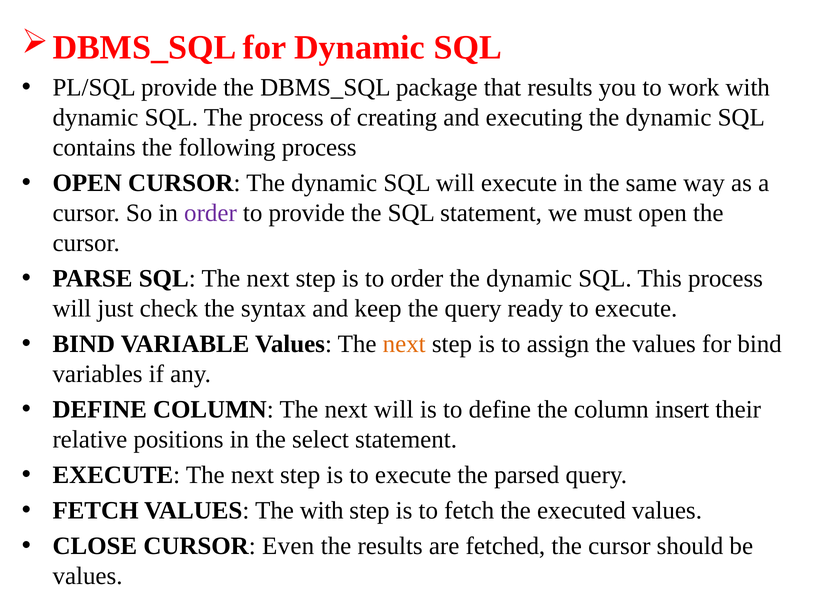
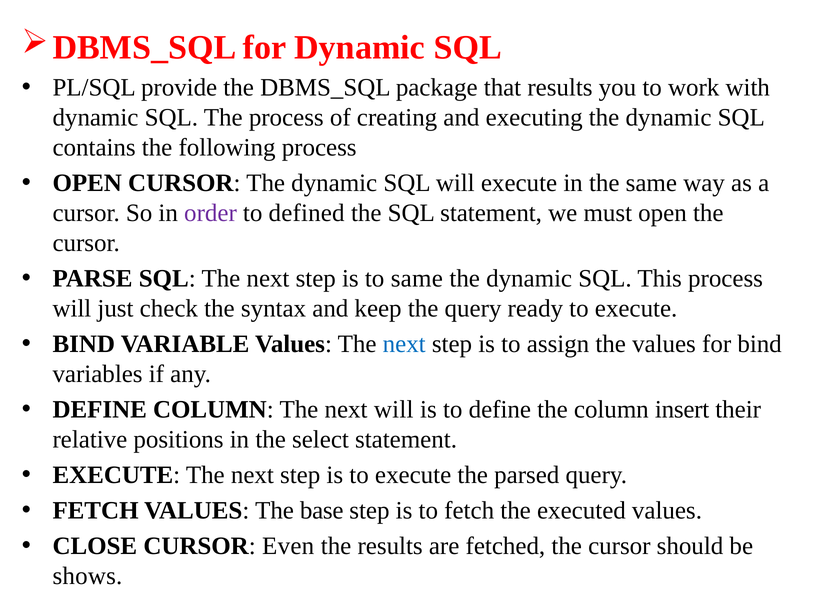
to provide: provide -> defined
to order: order -> same
next at (404, 344) colour: orange -> blue
The with: with -> base
values at (88, 576): values -> shows
